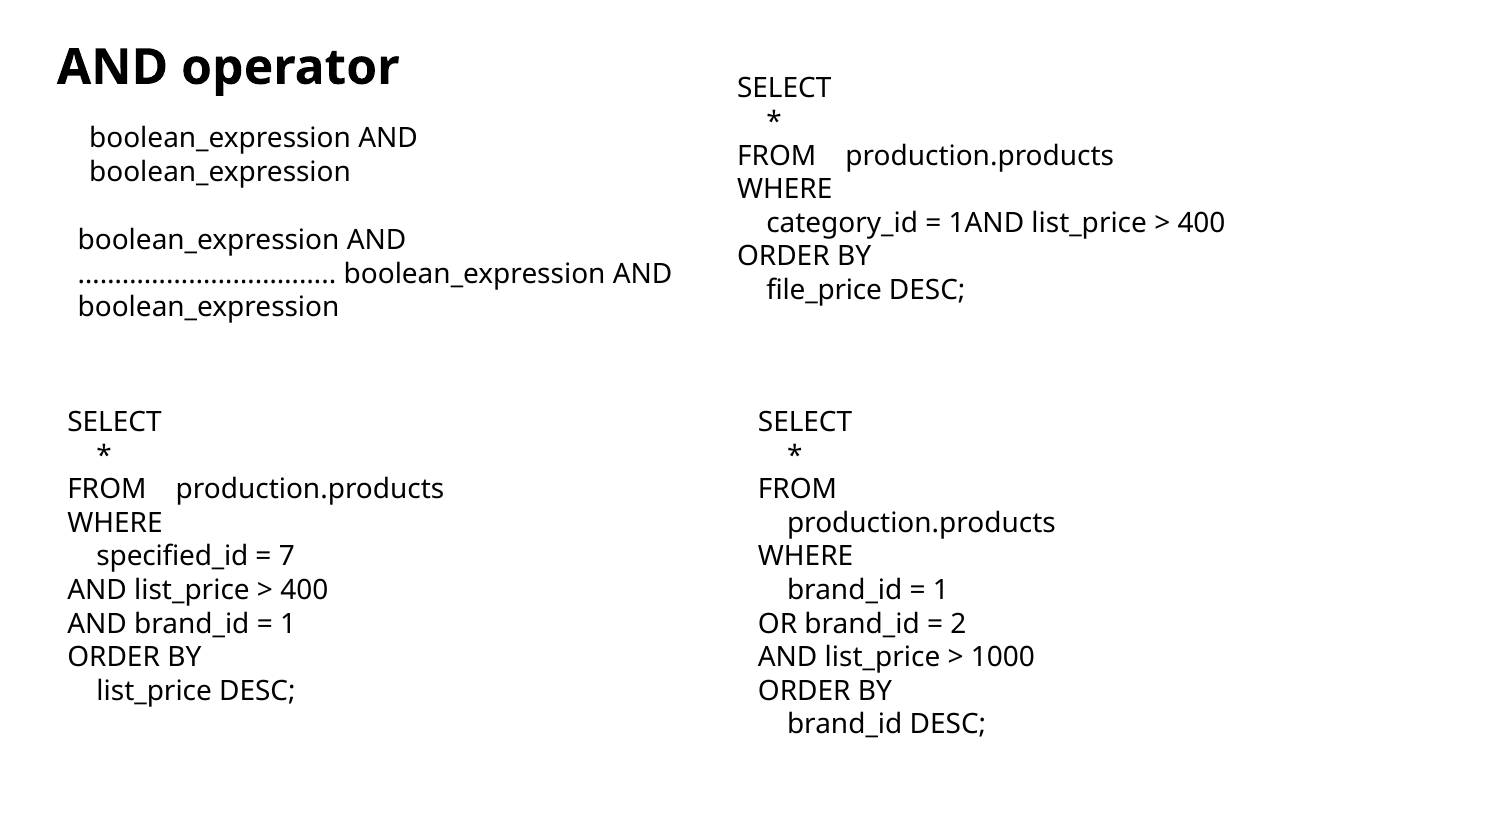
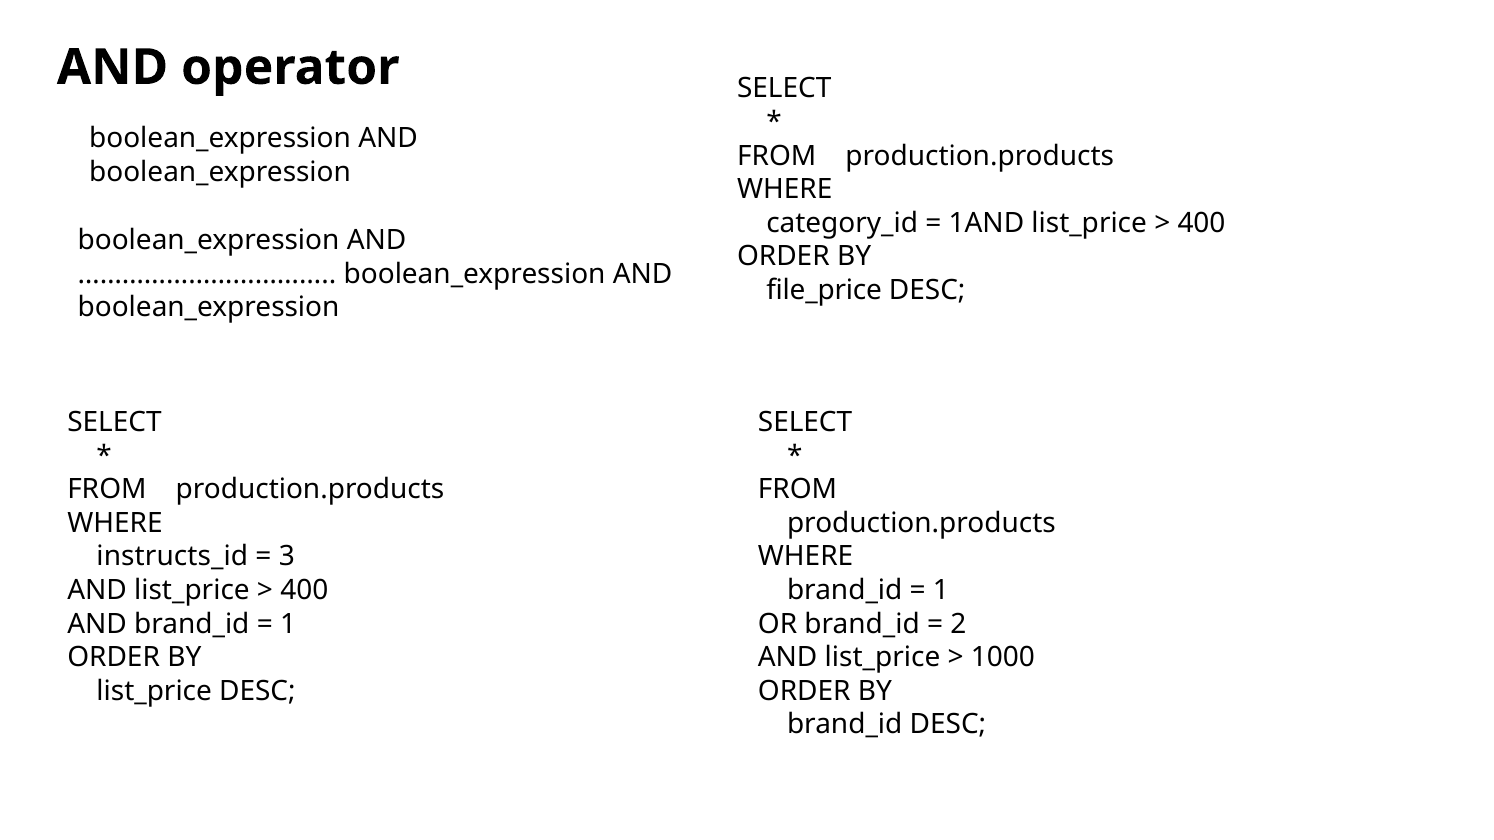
specified_id: specified_id -> instructs_id
7: 7 -> 3
